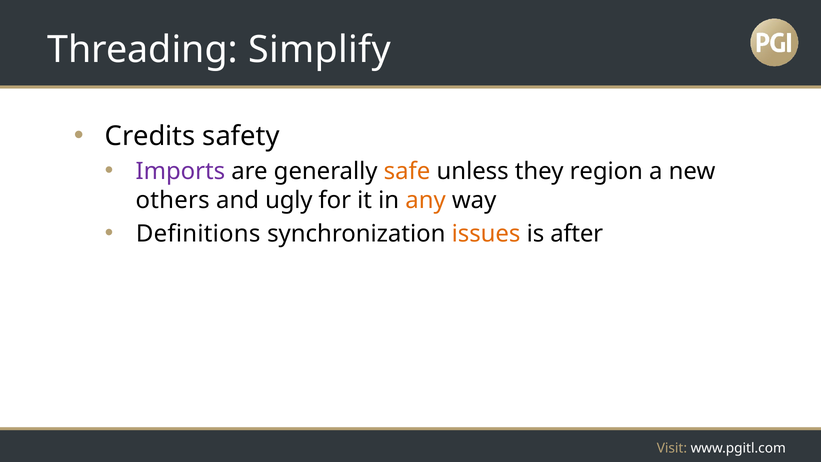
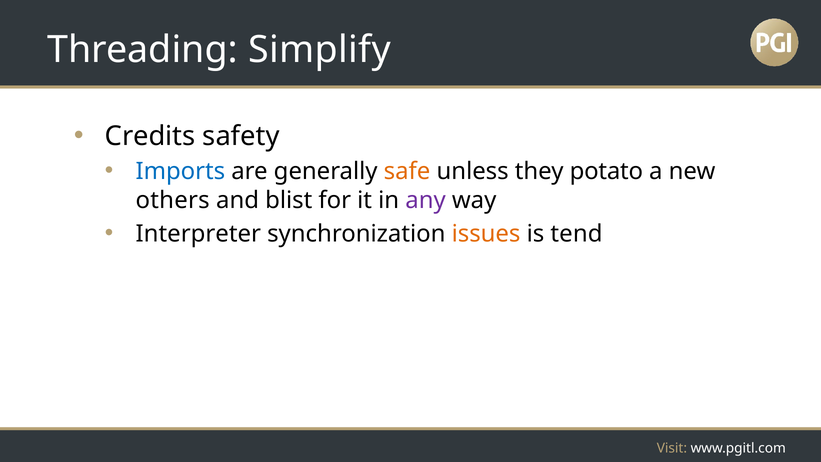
Imports colour: purple -> blue
region: region -> potato
ugly: ugly -> blist
any colour: orange -> purple
Definitions: Definitions -> Interpreter
after: after -> tend
